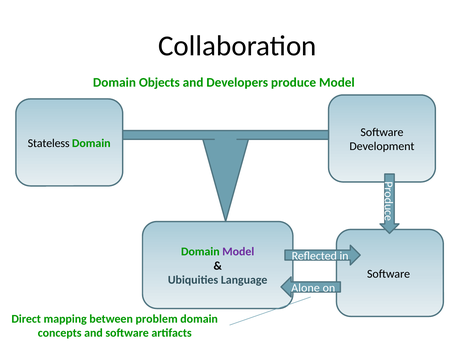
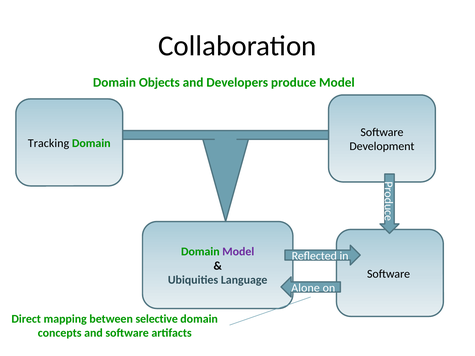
Stateless: Stateless -> Tracking
problem: problem -> selective
